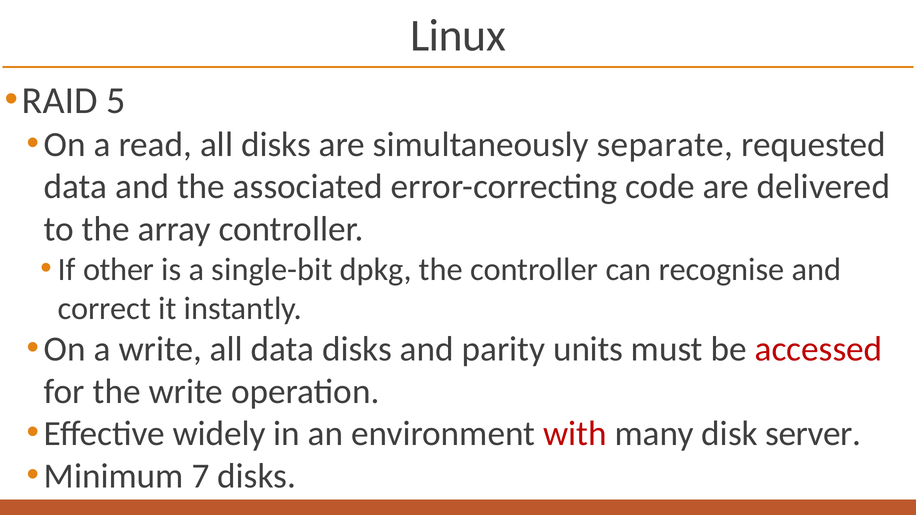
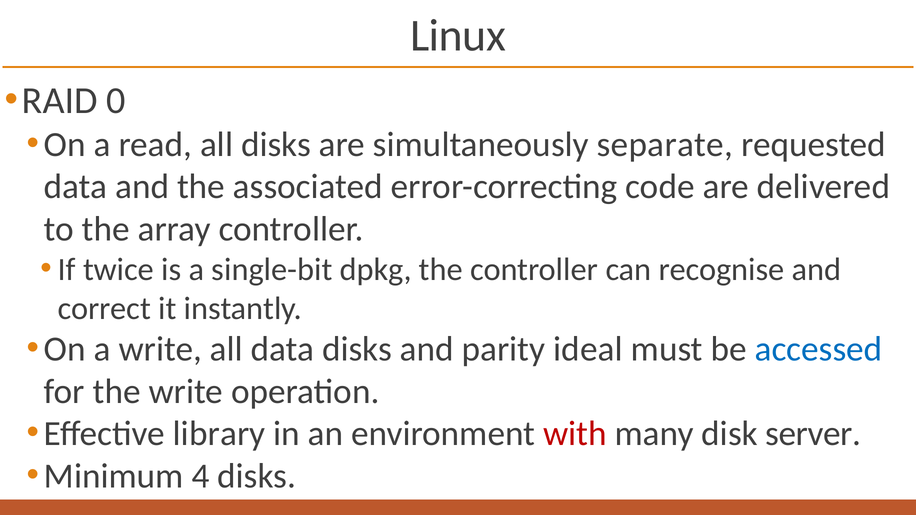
5: 5 -> 0
other: other -> twice
units: units -> ideal
accessed colour: red -> blue
widely: widely -> library
7: 7 -> 4
